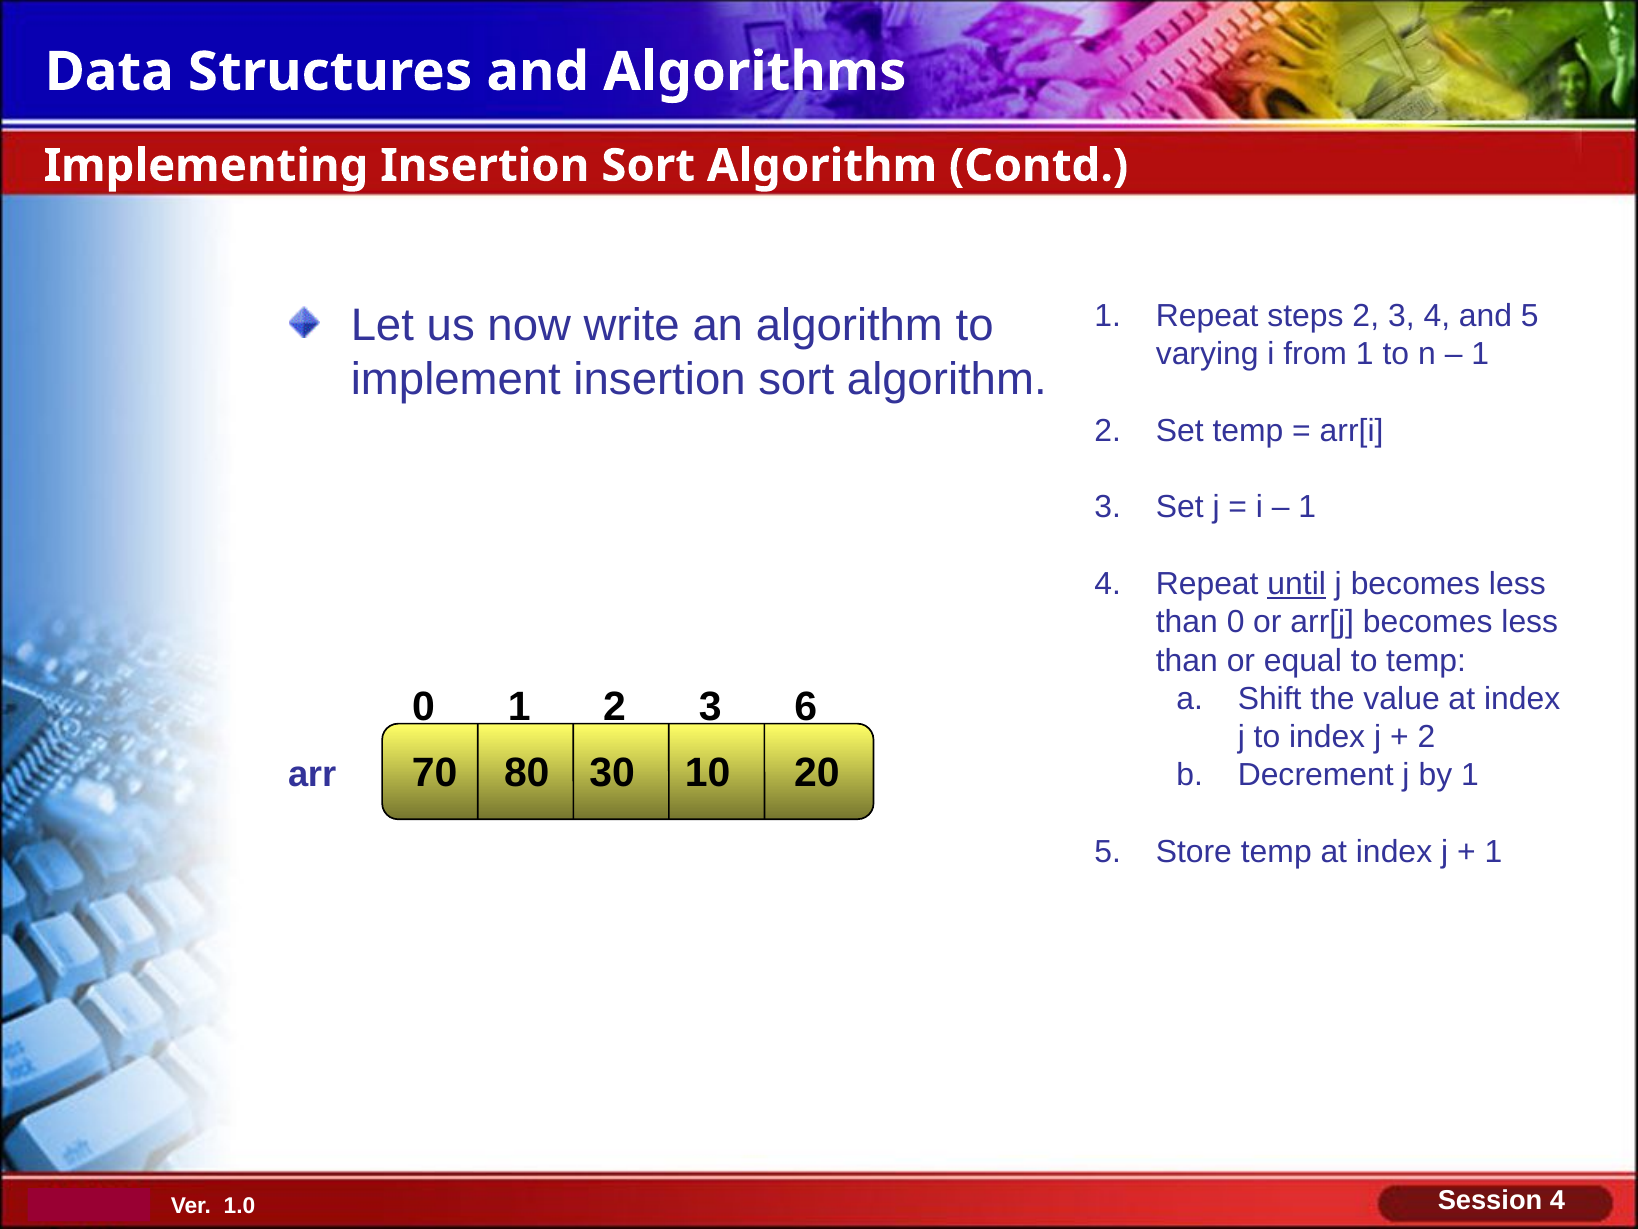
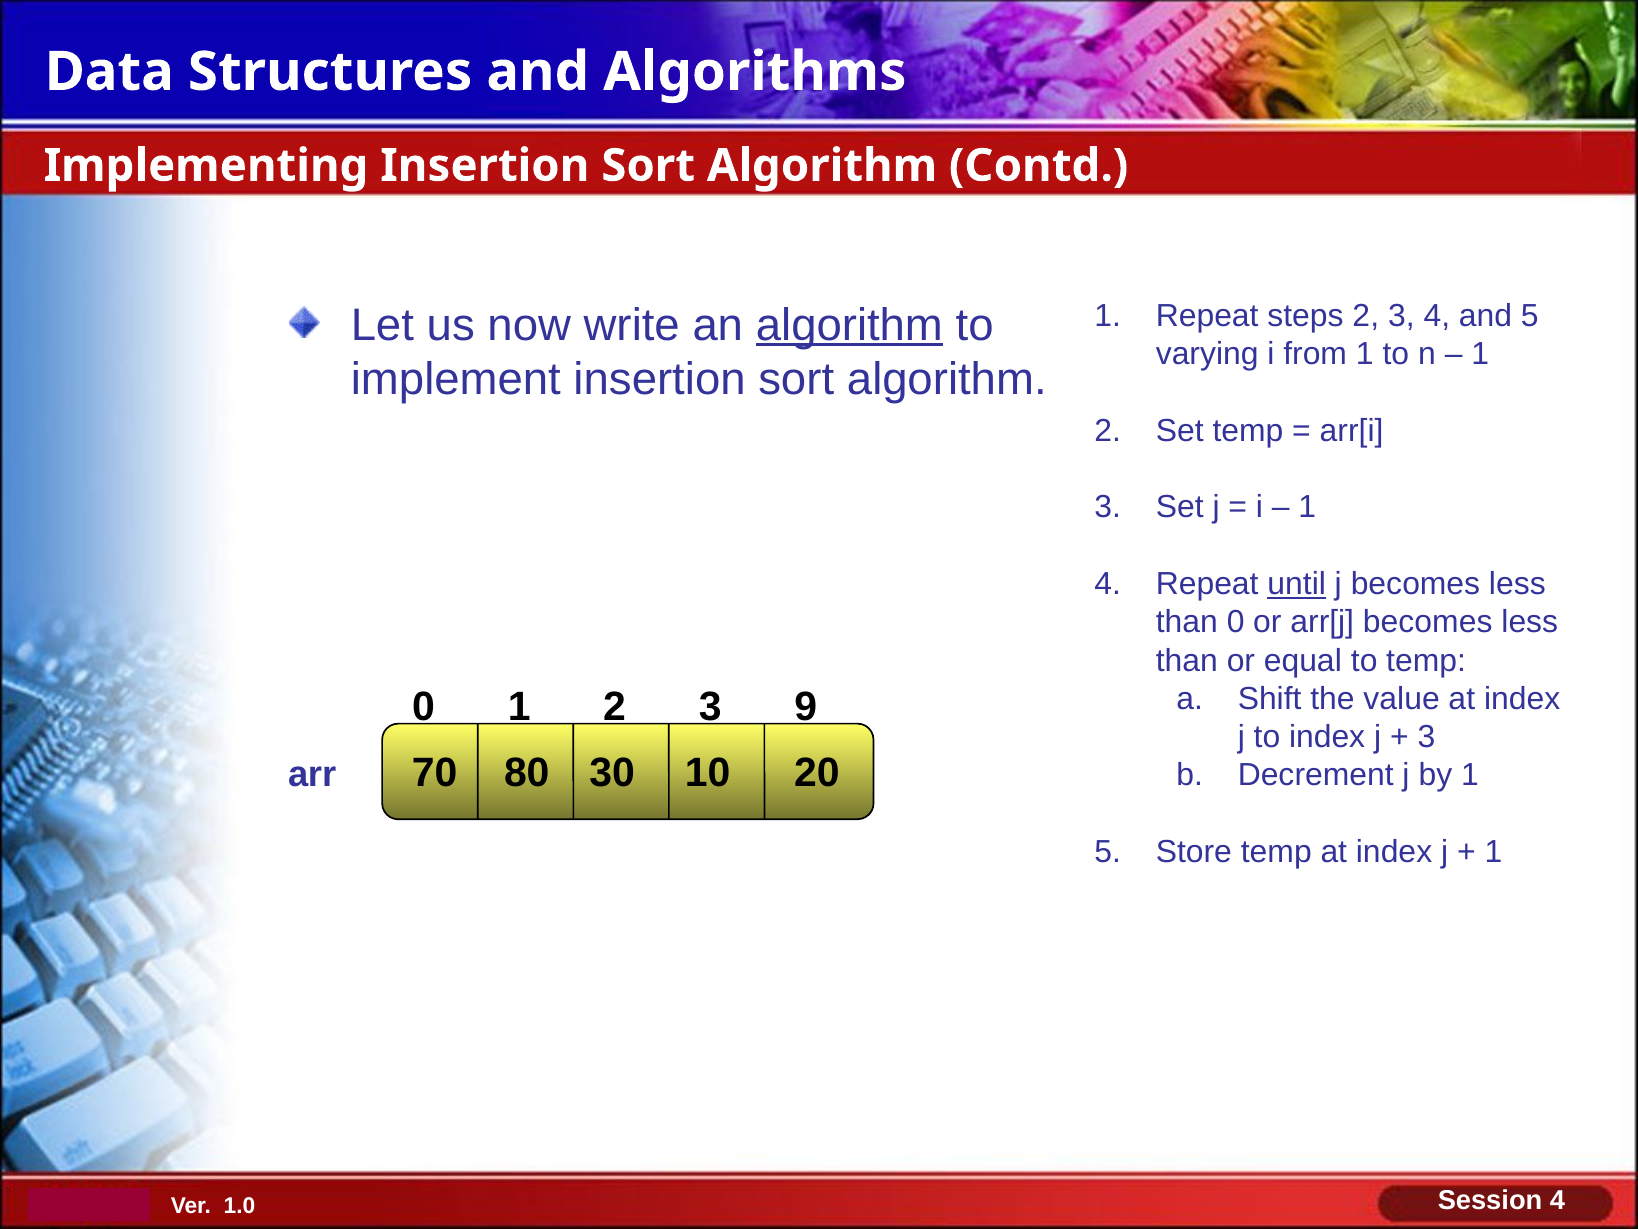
algorithm at (849, 325) underline: none -> present
6: 6 -> 9
2 at (1426, 737): 2 -> 3
